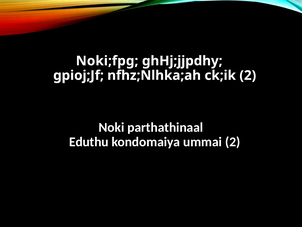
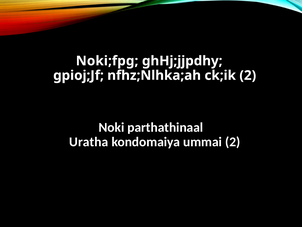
Eduthu: Eduthu -> Uratha
